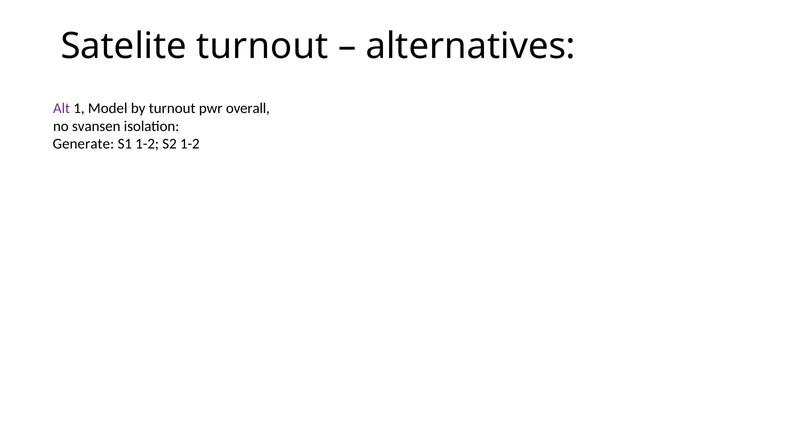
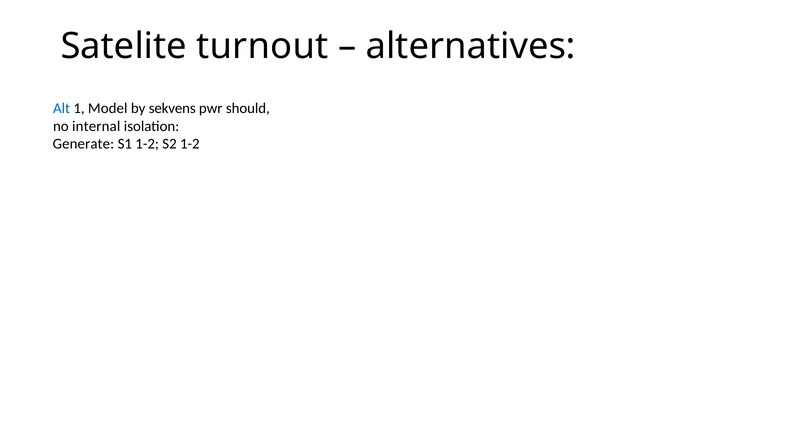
Alt colour: purple -> blue
by turnout: turnout -> sekvens
overall: overall -> should
svansen: svansen -> internal
